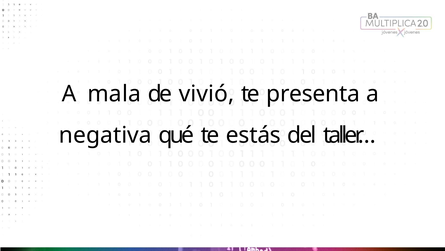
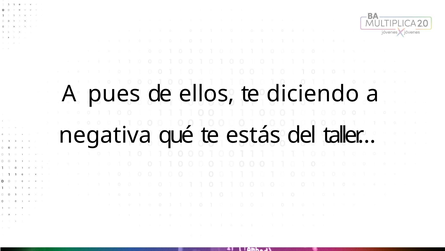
mala: mala -> pues
vivió: vivió -> ellos
presenta: presenta -> diciendo
